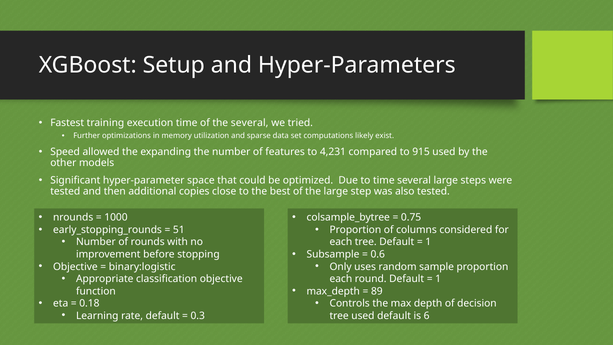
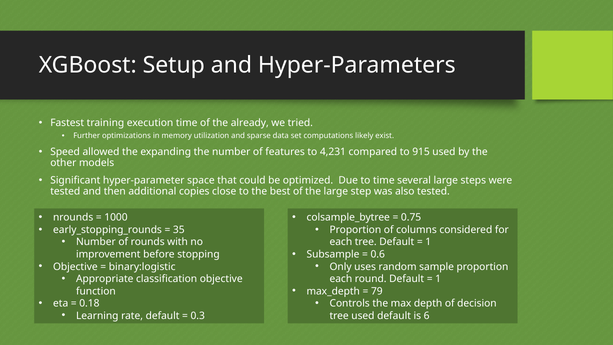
the several: several -> already
51: 51 -> 35
89: 89 -> 79
